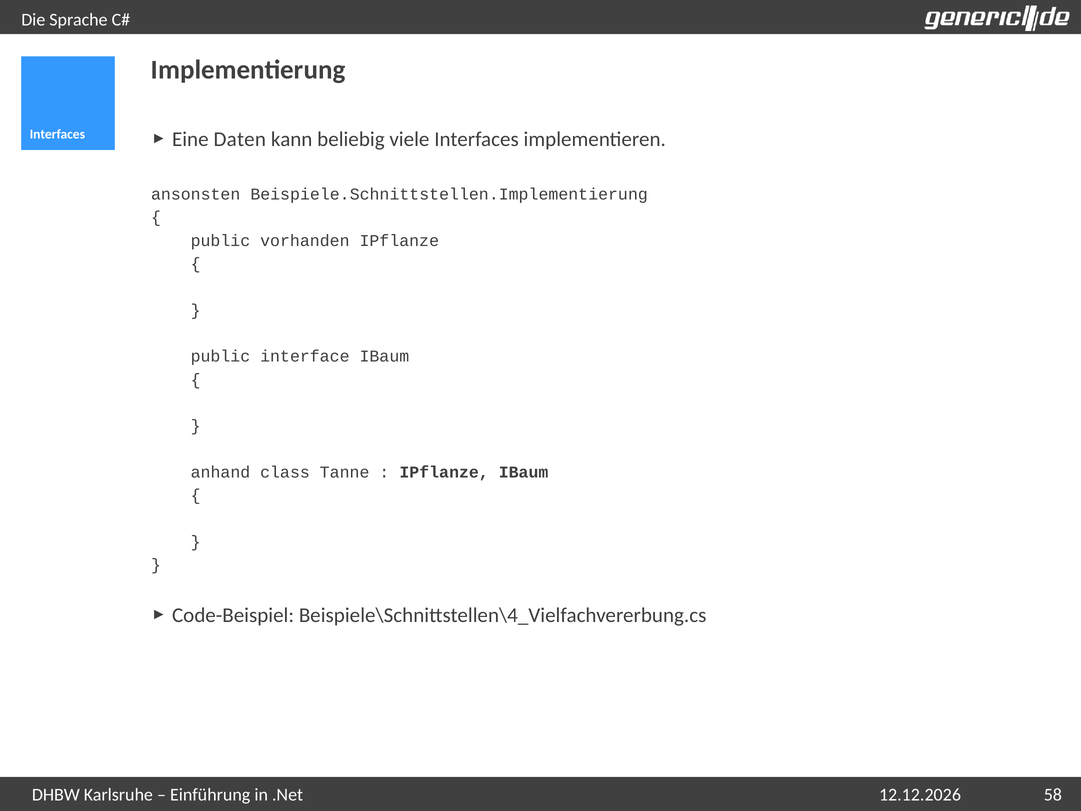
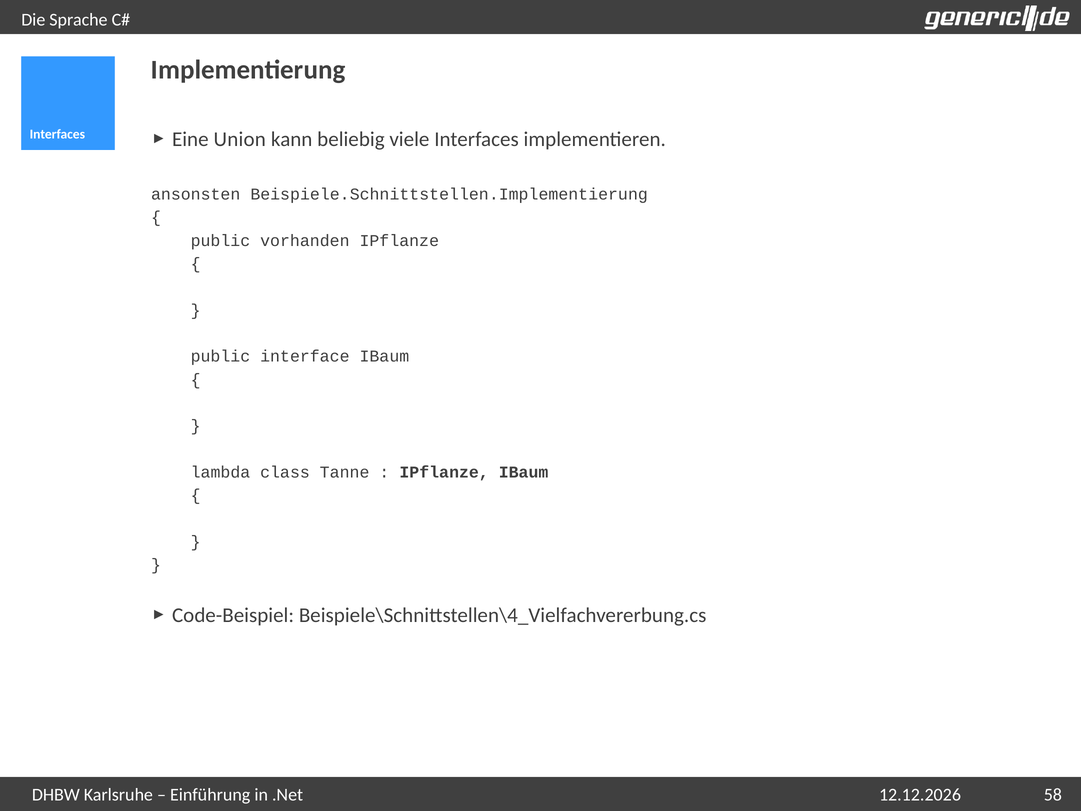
Daten: Daten -> Union
anhand: anhand -> lambda
